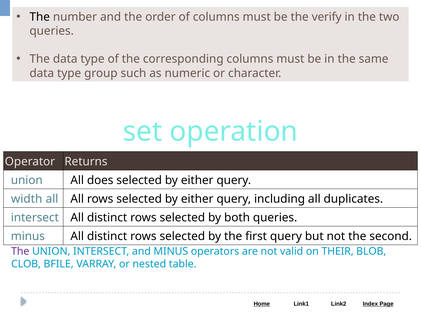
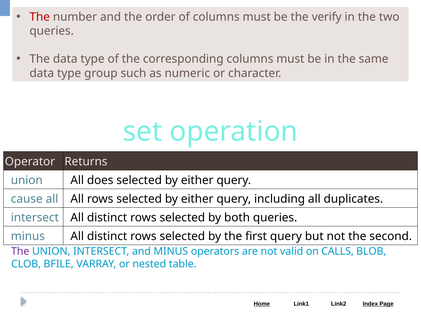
The at (40, 17) colour: black -> red
width: width -> cause
THEIR: THEIR -> CALLS
